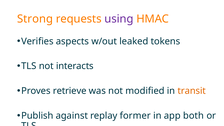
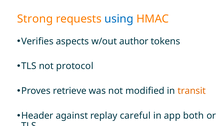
using colour: purple -> blue
leaked: leaked -> author
interacts: interacts -> protocol
Publish: Publish -> Header
former: former -> careful
